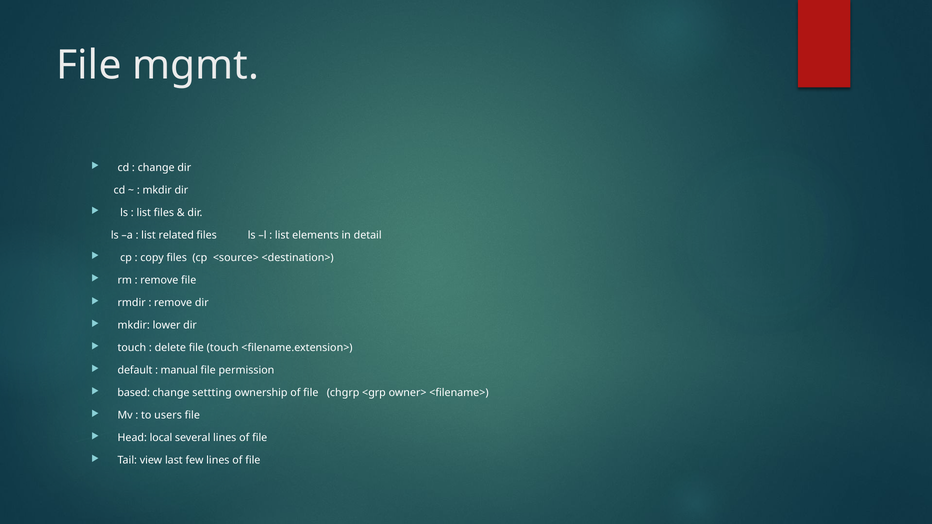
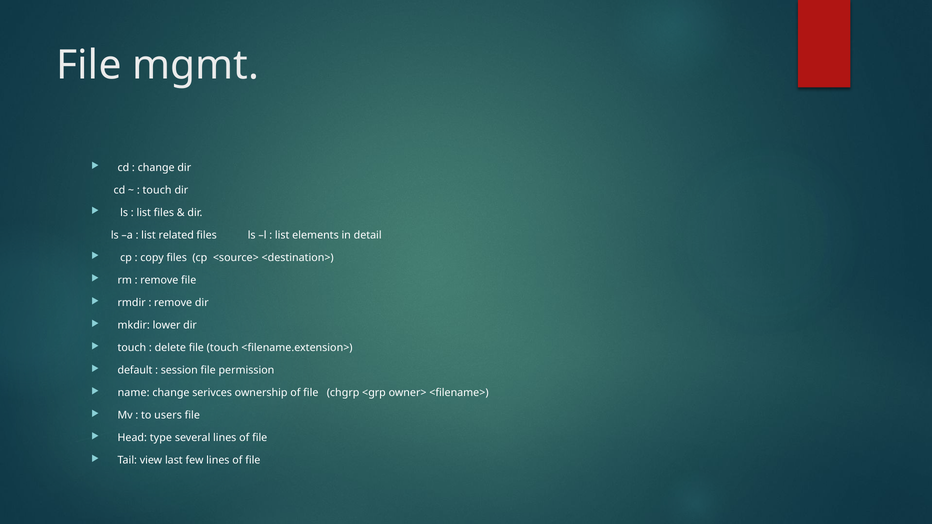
mkdir at (157, 190): mkdir -> touch
manual: manual -> session
based: based -> name
settting: settting -> serivces
local: local -> type
